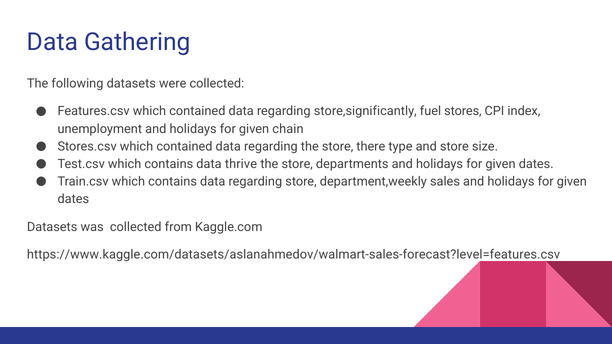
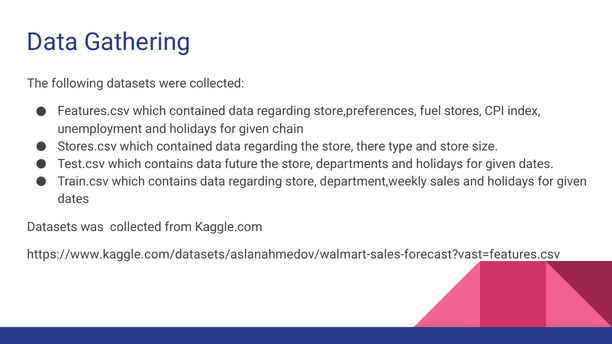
store,significantly: store,significantly -> store,preferences
thrive: thrive -> future
https://www.kaggle.com/datasets/aslanahmedov/walmart-sales-forecast?level=features.csv: https://www.kaggle.com/datasets/aslanahmedov/walmart-sales-forecast?level=features.csv -> https://www.kaggle.com/datasets/aslanahmedov/walmart-sales-forecast?vast=features.csv
